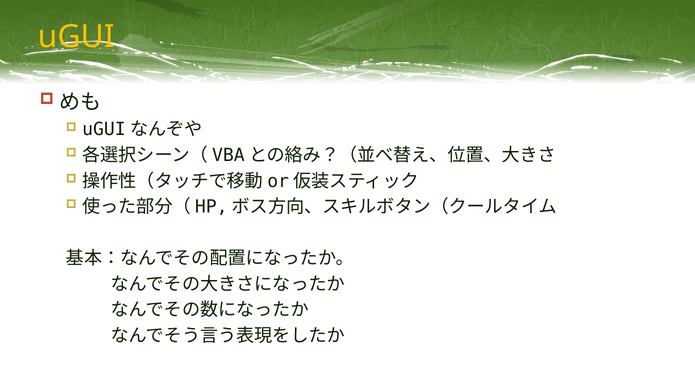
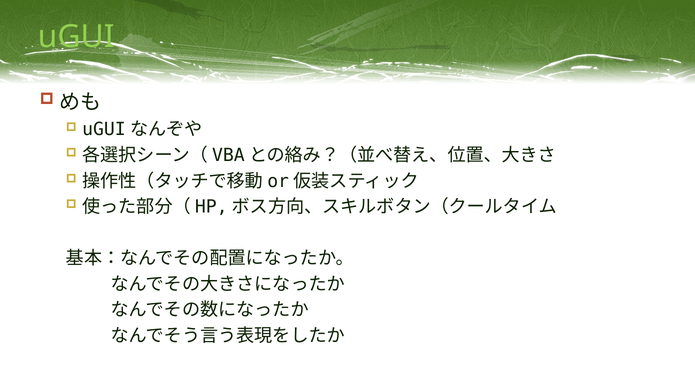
uGUI colour: yellow -> light green
